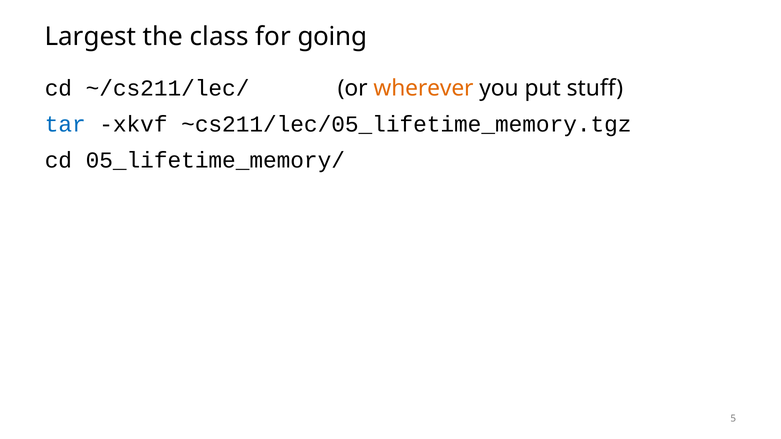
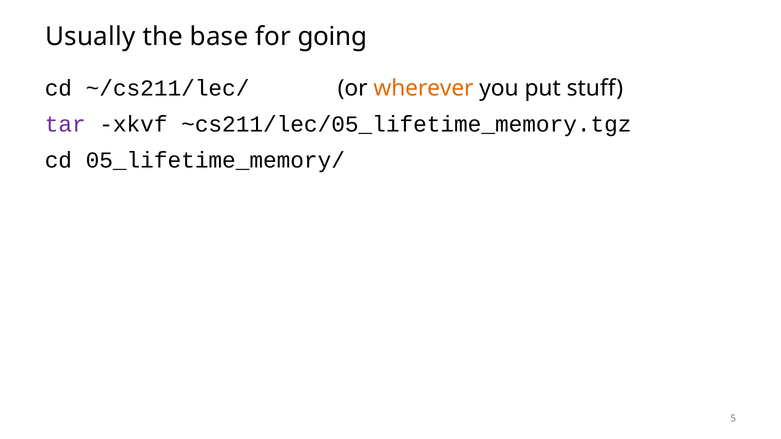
Largest: Largest -> Usually
class: class -> base
tar colour: blue -> purple
